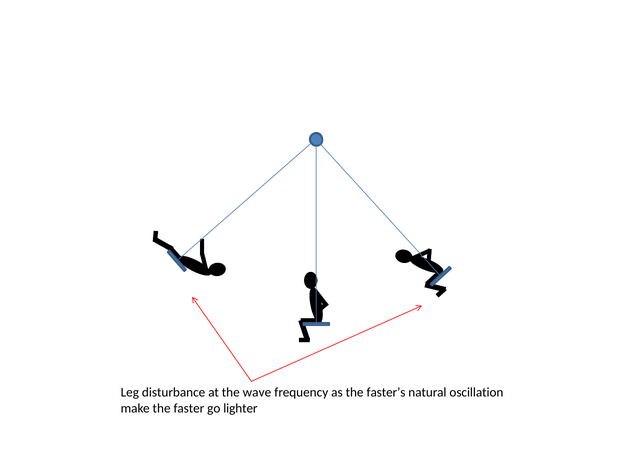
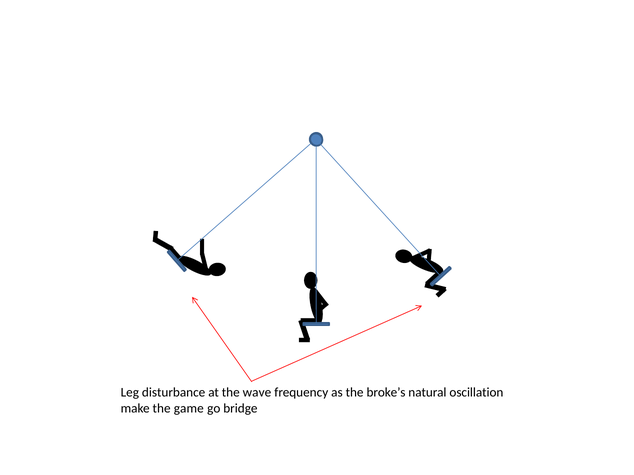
faster’s: faster’s -> broke’s
faster: faster -> game
lighter: lighter -> bridge
